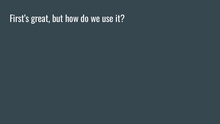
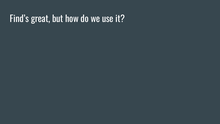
First’s: First’s -> Find’s
